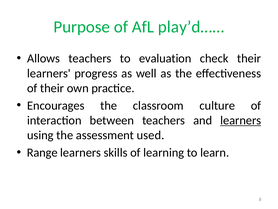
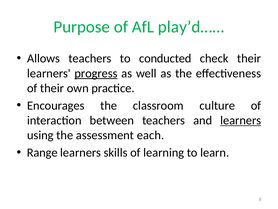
evaluation: evaluation -> conducted
progress underline: none -> present
used: used -> each
